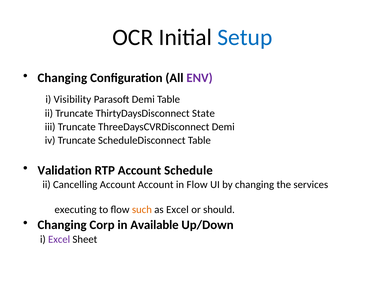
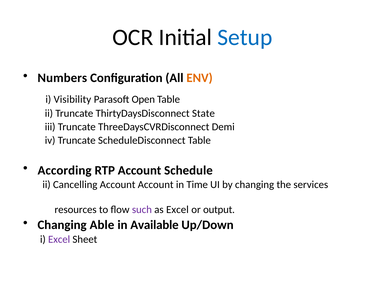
Changing at (62, 78): Changing -> Numbers
ENV colour: purple -> orange
Parasoft Demi: Demi -> Open
Validation: Validation -> According
in Flow: Flow -> Time
executing: executing -> resources
such colour: orange -> purple
should: should -> output
Corp: Corp -> Able
